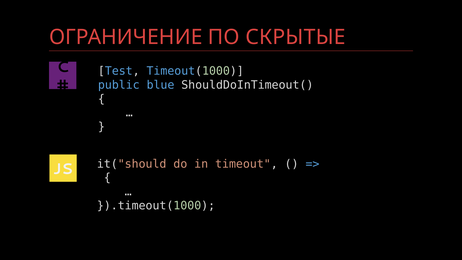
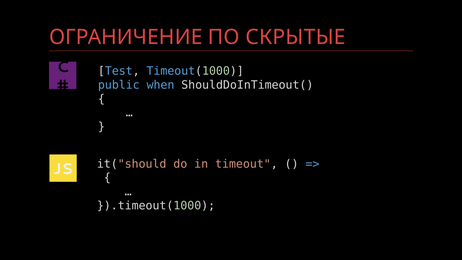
blue: blue -> when
